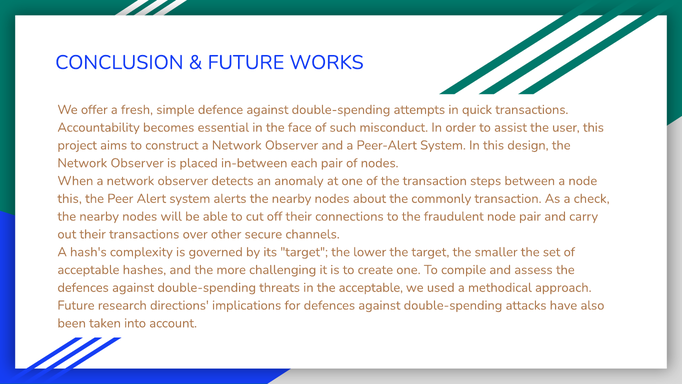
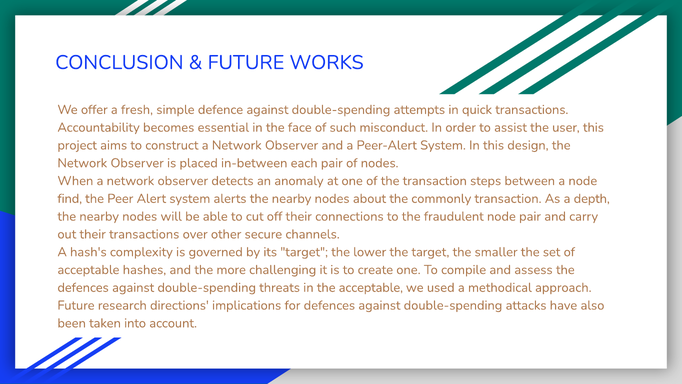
this at (70, 198): this -> find
check: check -> depth
